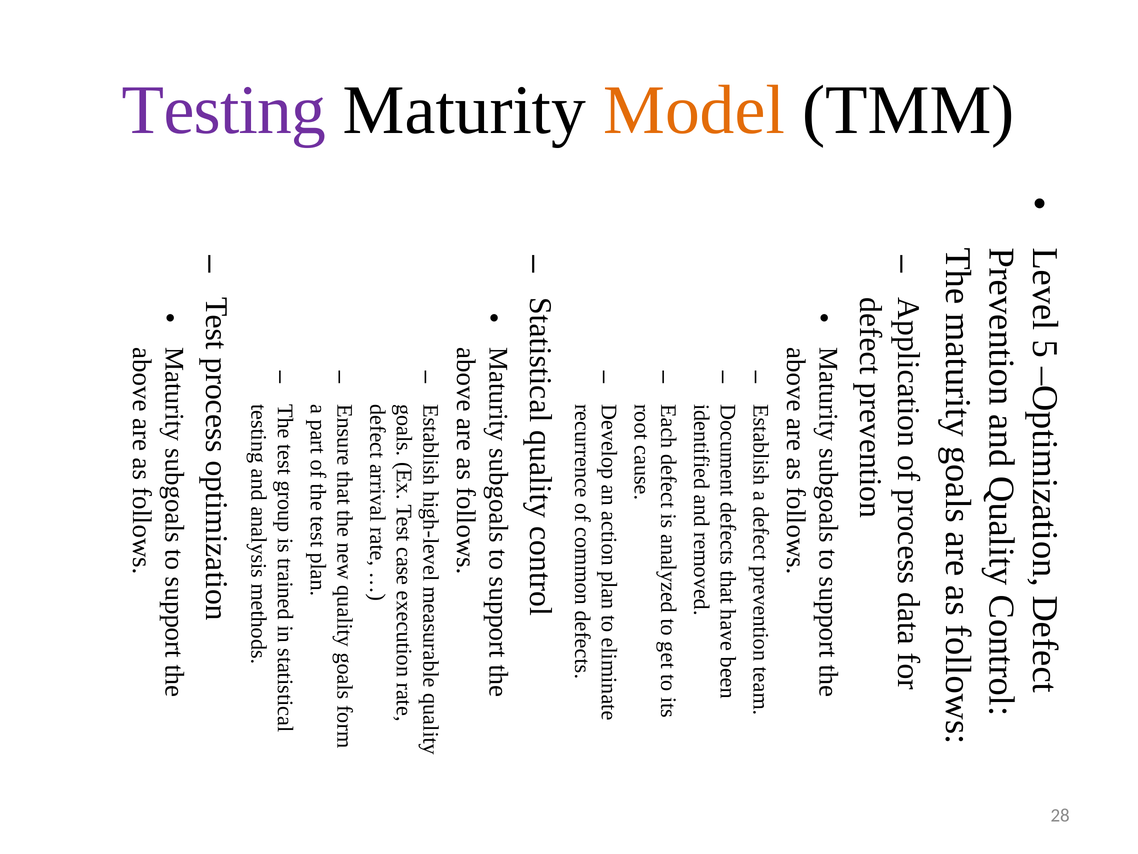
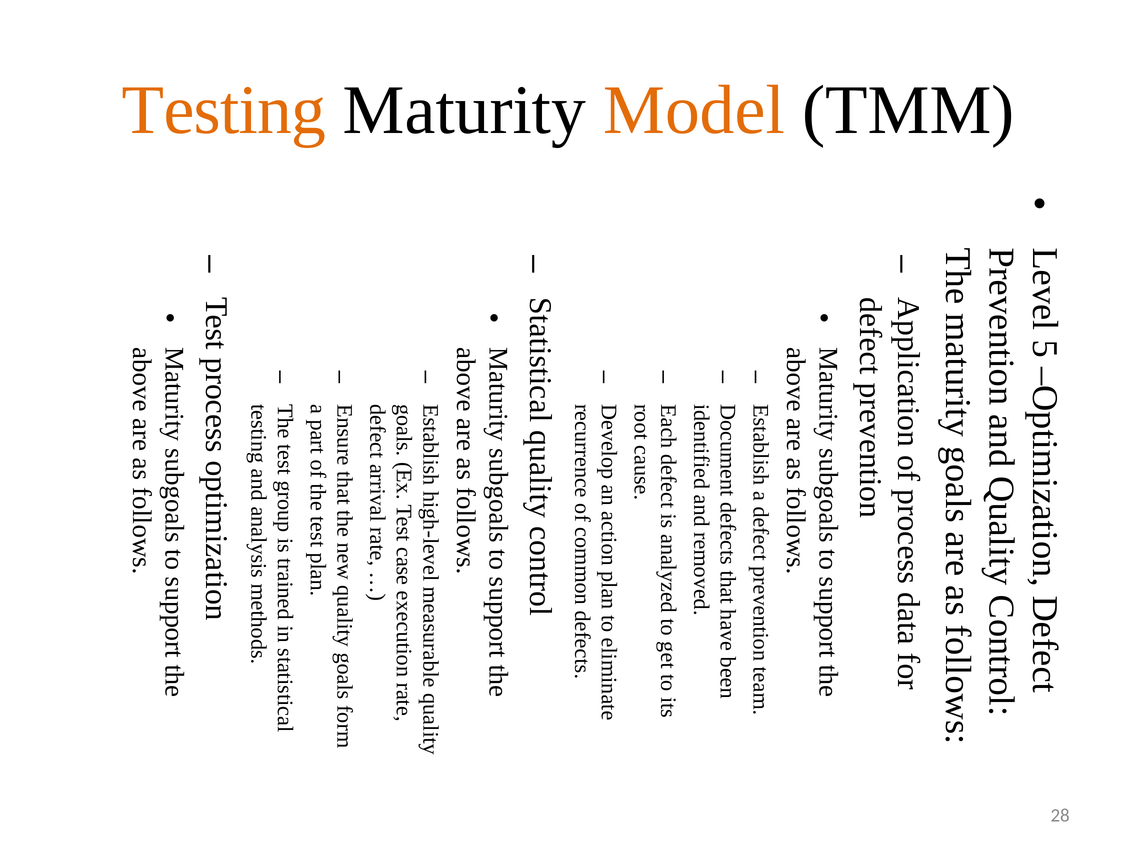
Testing colour: purple -> orange
